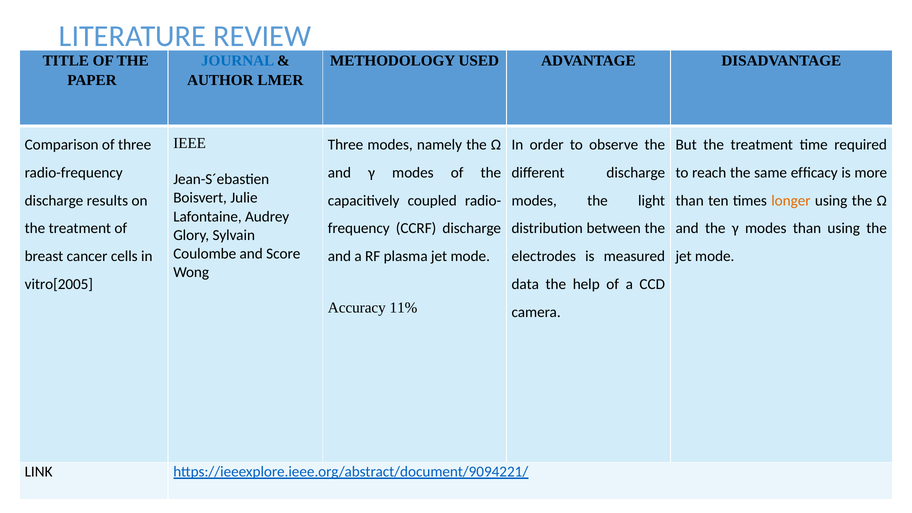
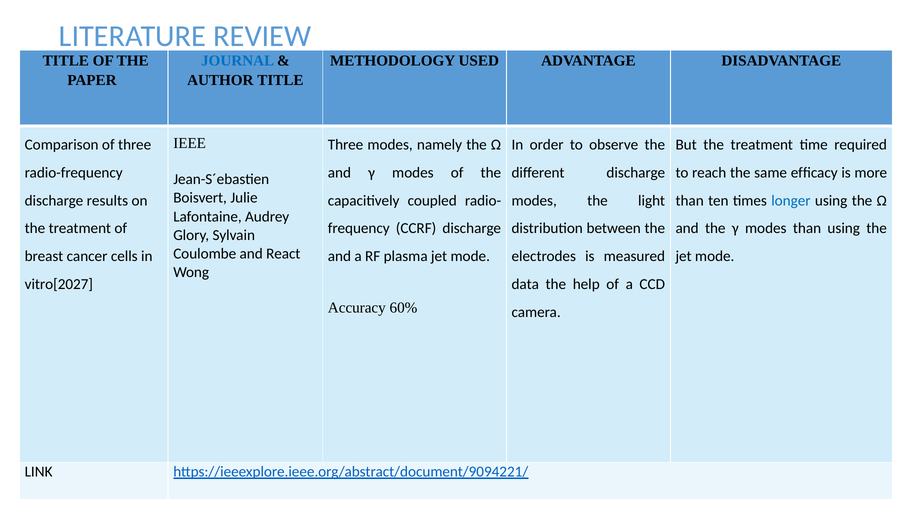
AUTHOR LMER: LMER -> TITLE
longer colour: orange -> blue
Score: Score -> React
vitro[2005: vitro[2005 -> vitro[2027
11%: 11% -> 60%
